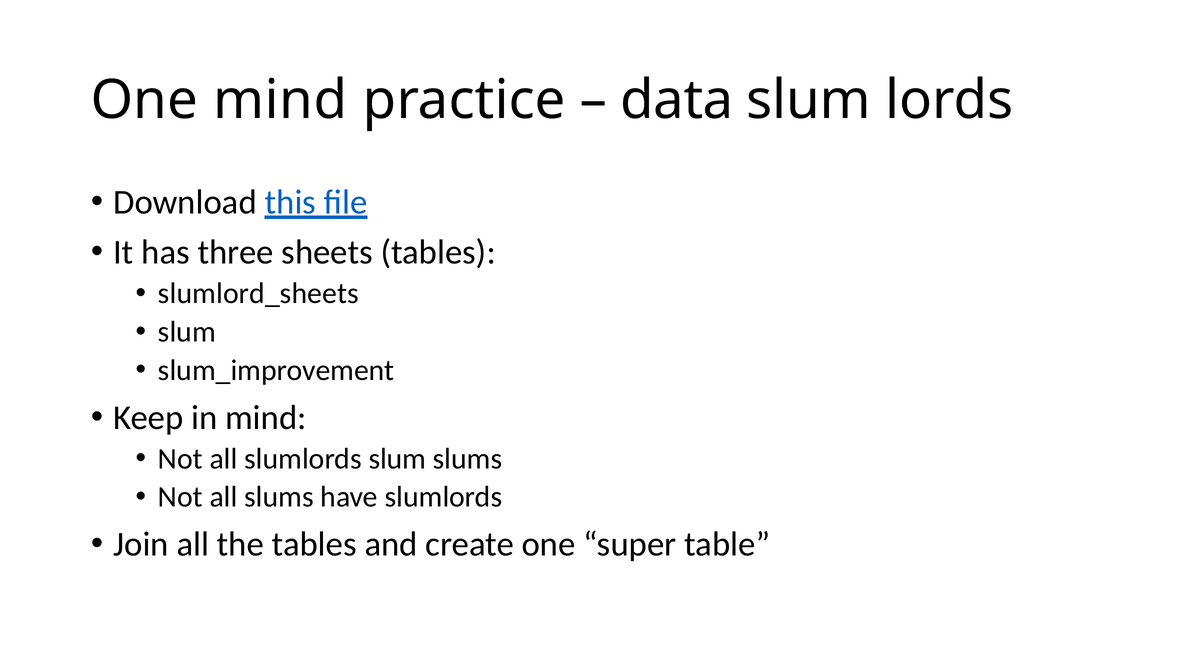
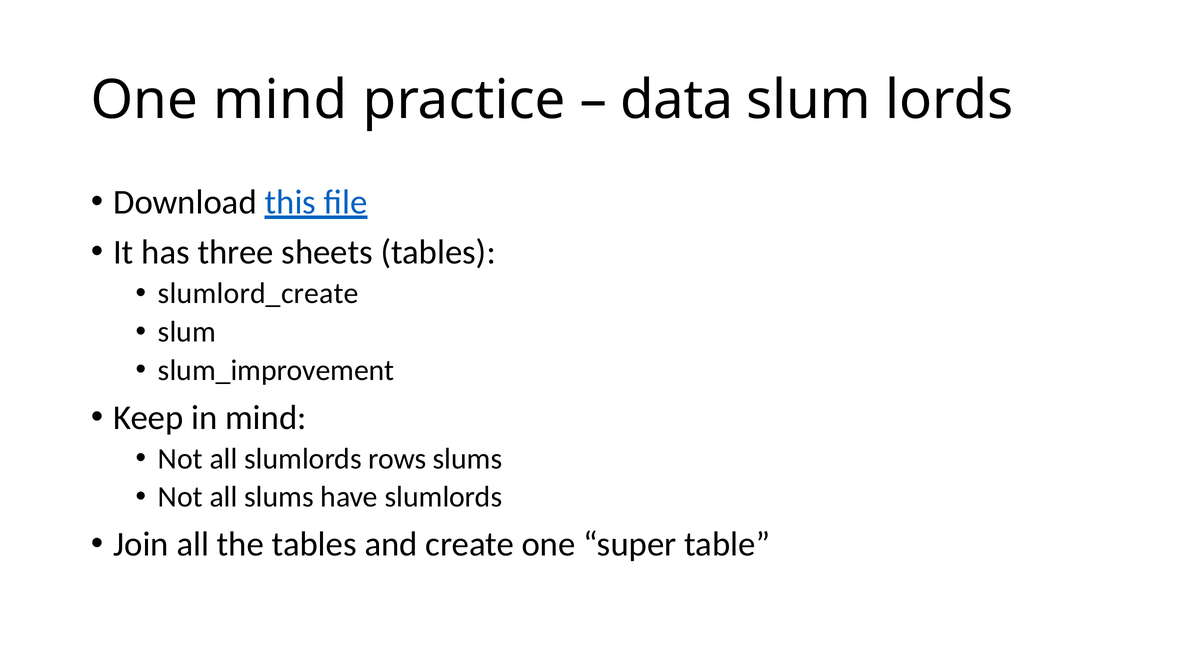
slumlord_sheets: slumlord_sheets -> slumlord_create
slumlords slum: slum -> rows
